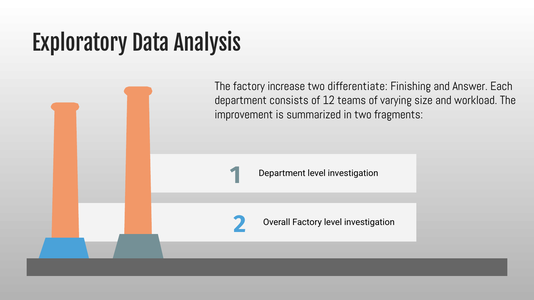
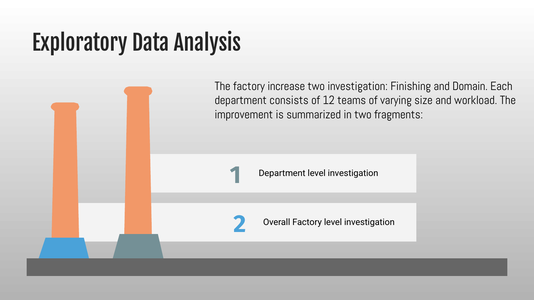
two differentiate: differentiate -> investigation
Answer: Answer -> Domain
